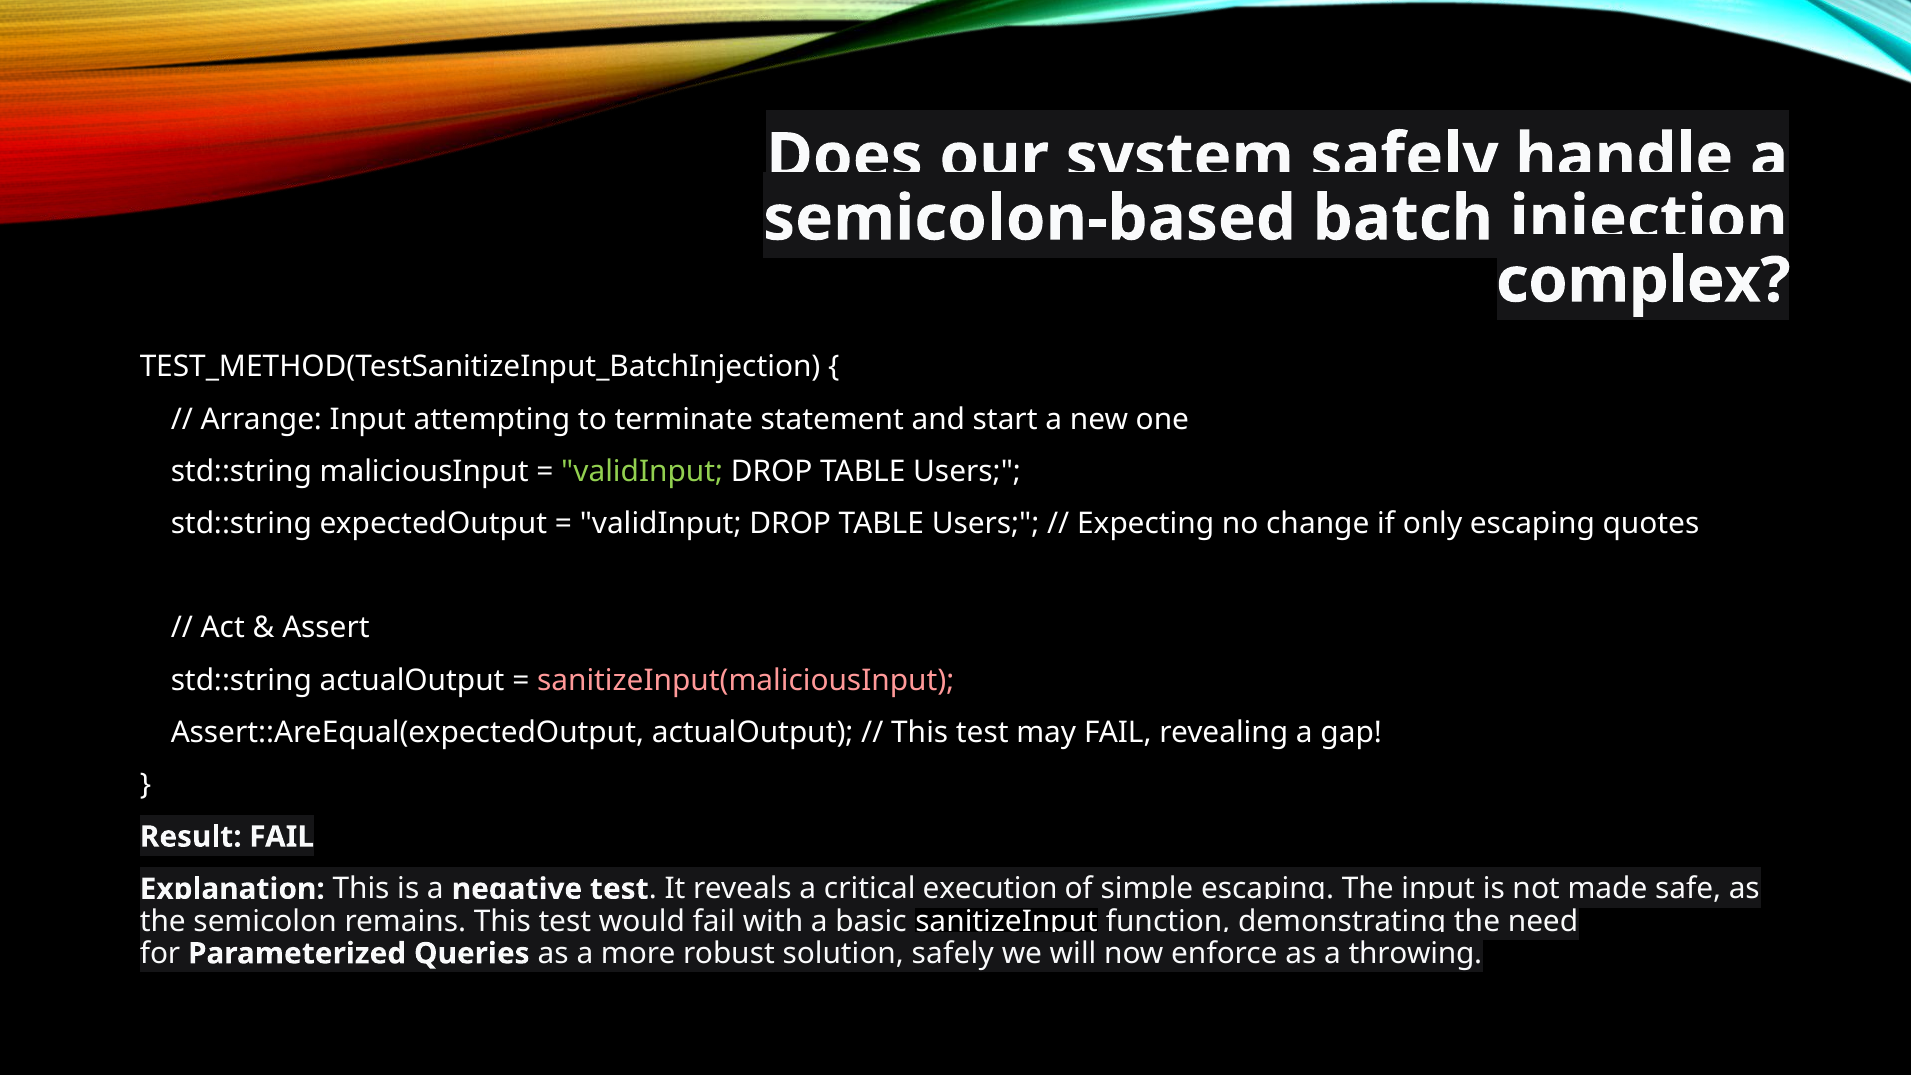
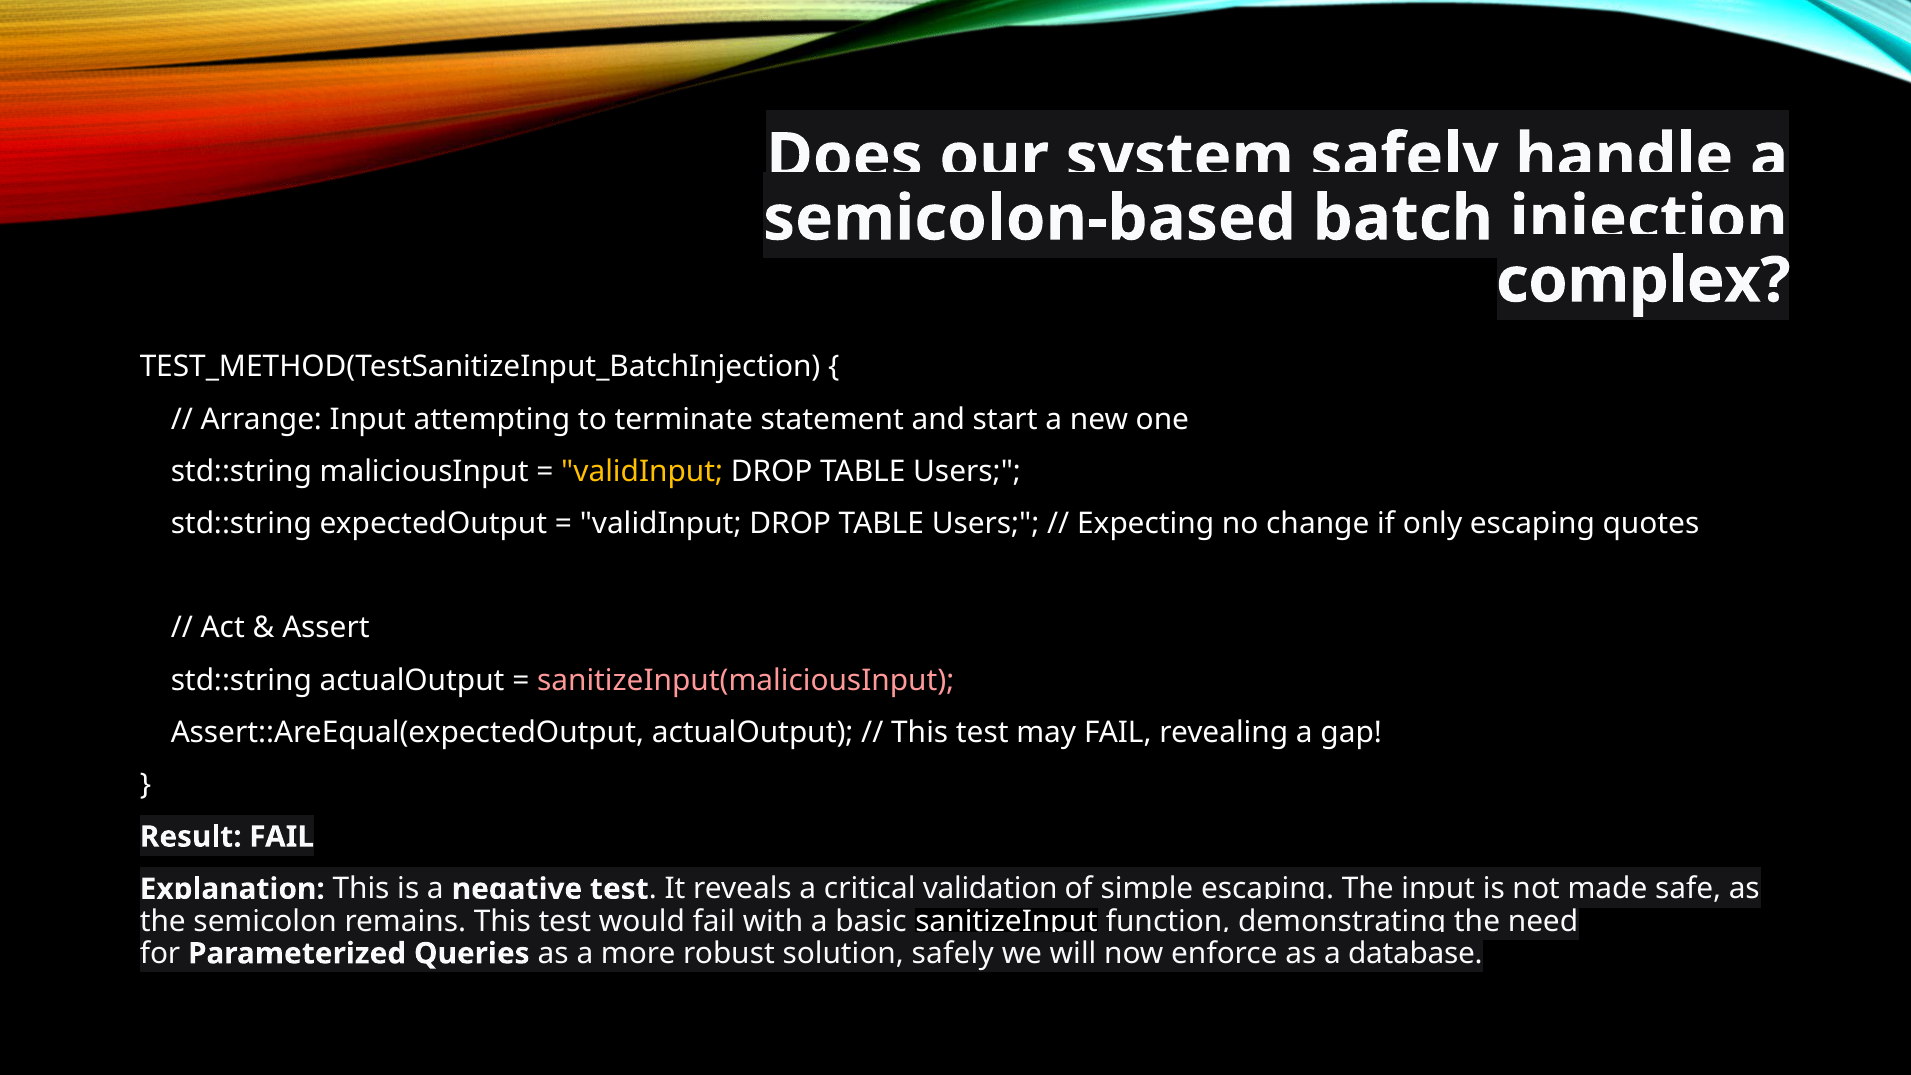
validInput at (642, 471) colour: light green -> yellow
execution: execution -> validation
throwing: throwing -> database
